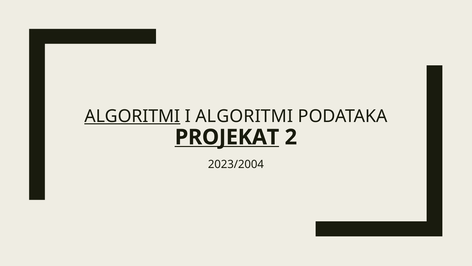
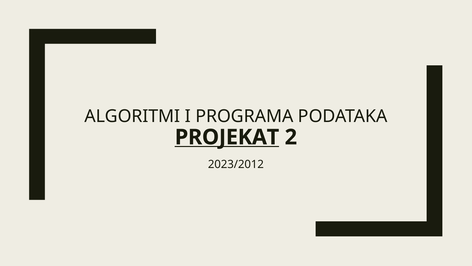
ALGORITMI at (132, 116) underline: present -> none
I ALGORITMI: ALGORITMI -> PROGRAMA
2023/2004: 2023/2004 -> 2023/2012
